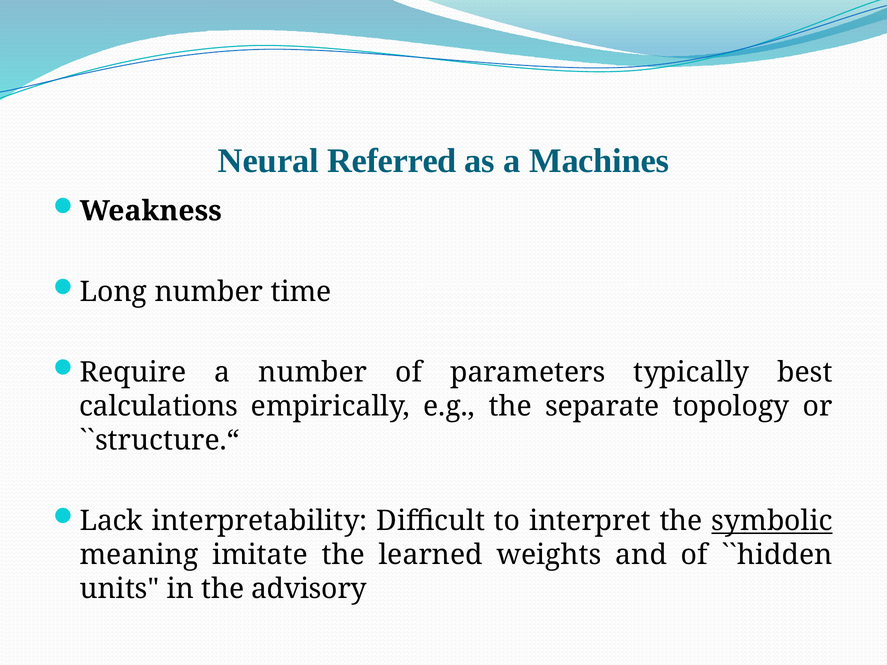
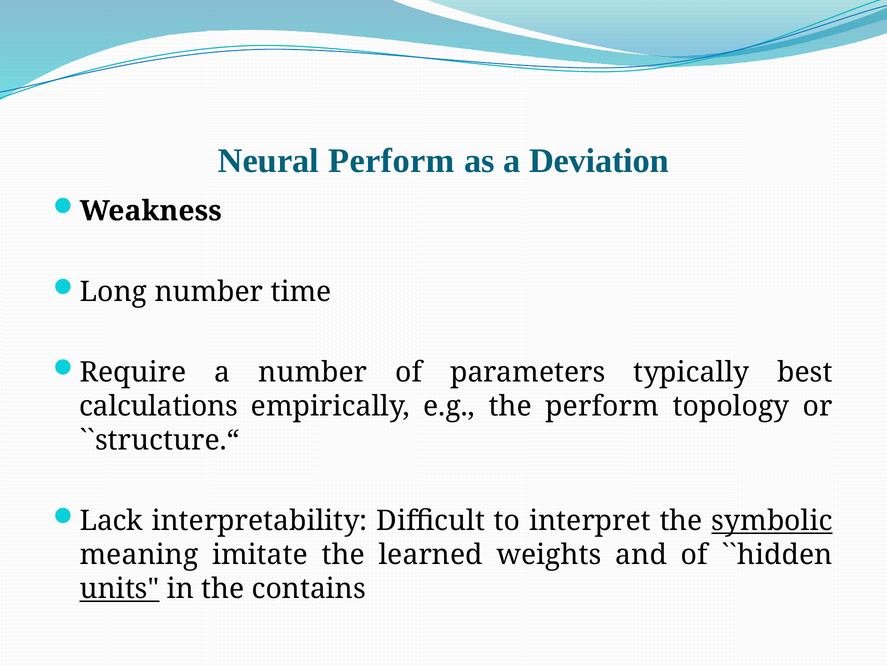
Neural Referred: Referred -> Perform
Machines: Machines -> Deviation
the separate: separate -> perform
units underline: none -> present
advisory: advisory -> contains
